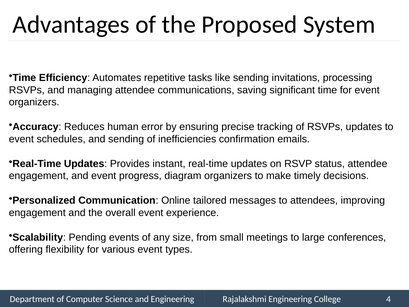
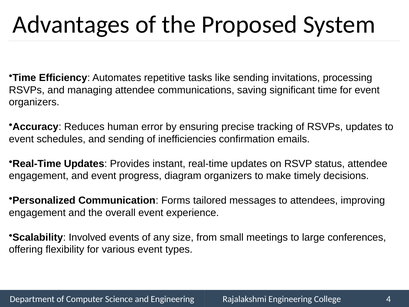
Online: Online -> Forms
Pending: Pending -> Involved
